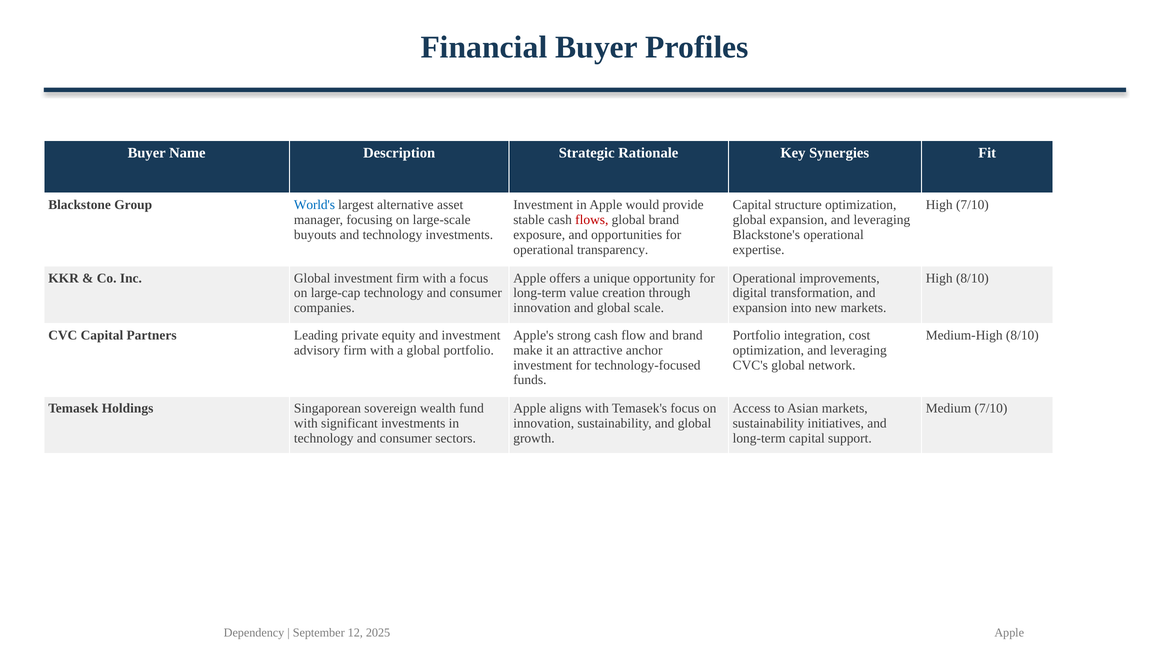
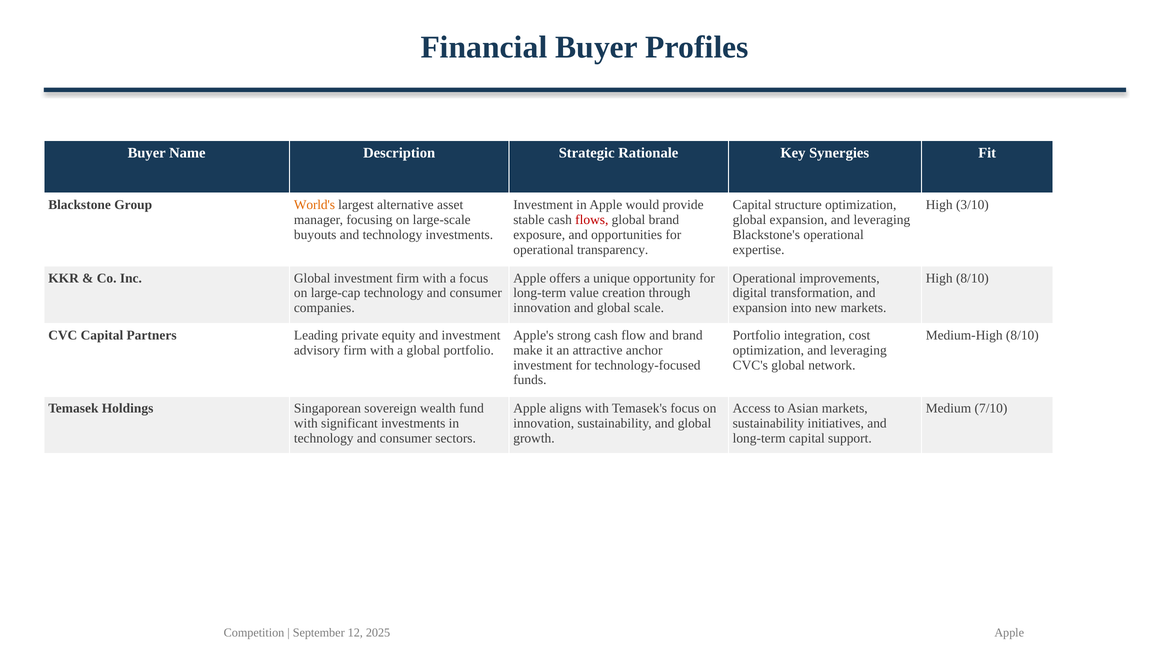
World's colour: blue -> orange
High 7/10: 7/10 -> 3/10
Dependency: Dependency -> Competition
